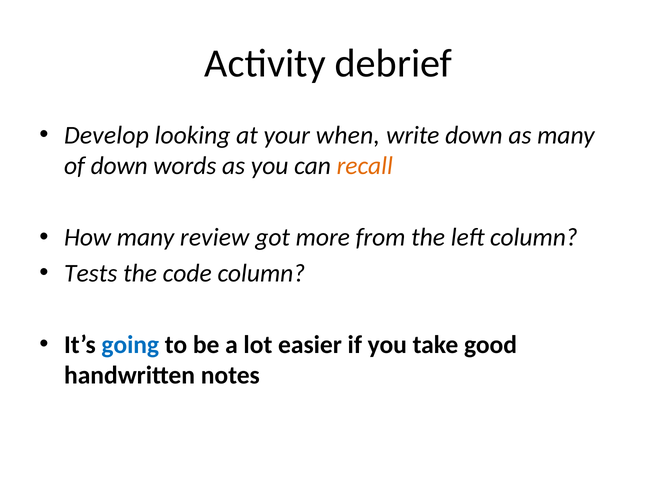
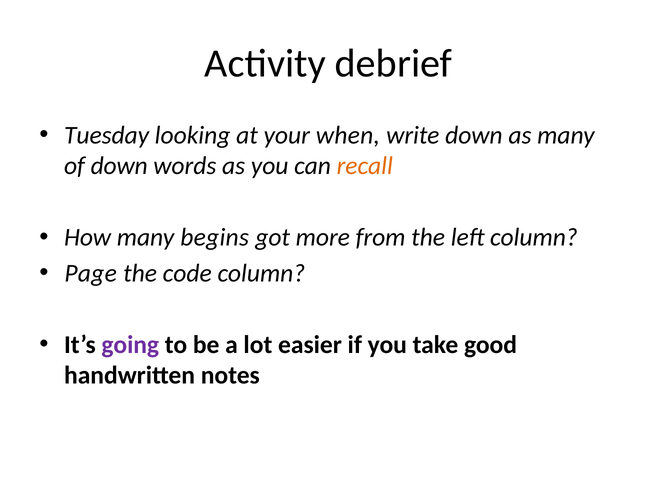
Develop: Develop -> Tuesday
review: review -> begins
Tests: Tests -> Page
going colour: blue -> purple
